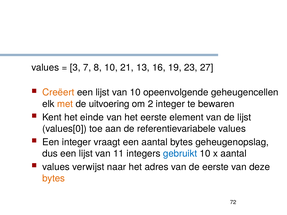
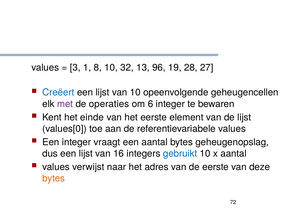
7: 7 -> 1
21: 21 -> 32
16: 16 -> 96
23: 23 -> 28
Creëert colour: orange -> blue
met colour: orange -> purple
uitvoering: uitvoering -> operaties
2: 2 -> 6
11: 11 -> 16
